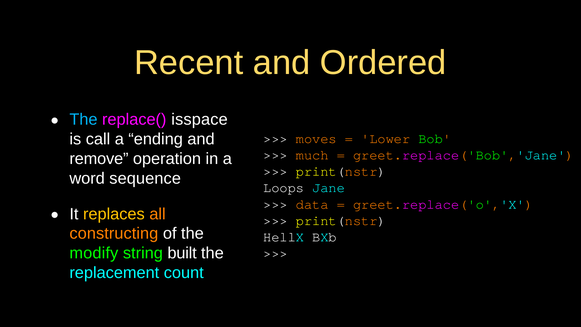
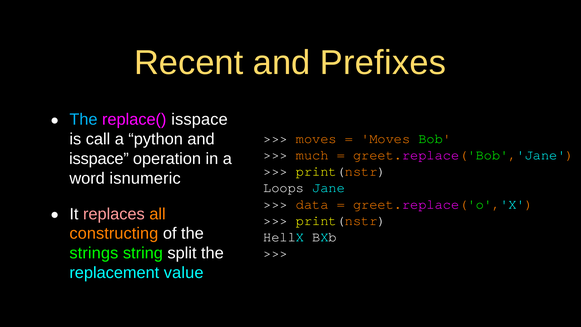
Ordered: Ordered -> Prefixes
ending: ending -> python
Lower at (386, 139): Lower -> Moves
remove at (99, 159): remove -> isspace
sequence: sequence -> isnumeric
replaces colour: yellow -> pink
modify: modify -> strings
built: built -> split
count: count -> value
